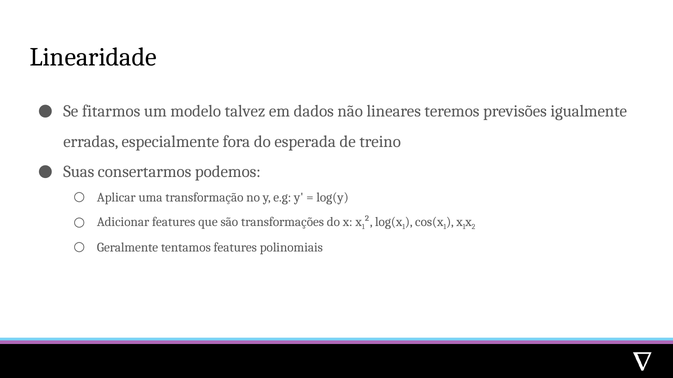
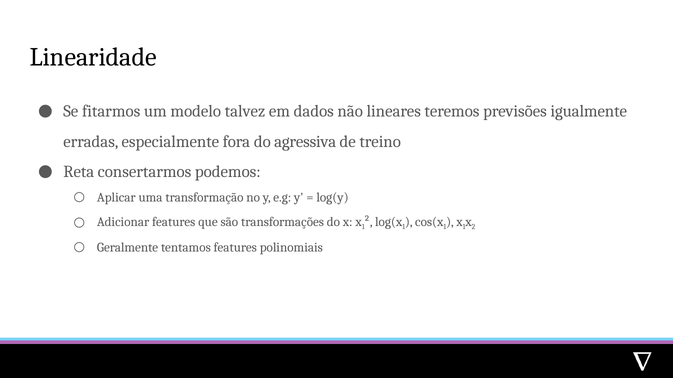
esperada: esperada -> agressiva
Suas: Suas -> Reta
